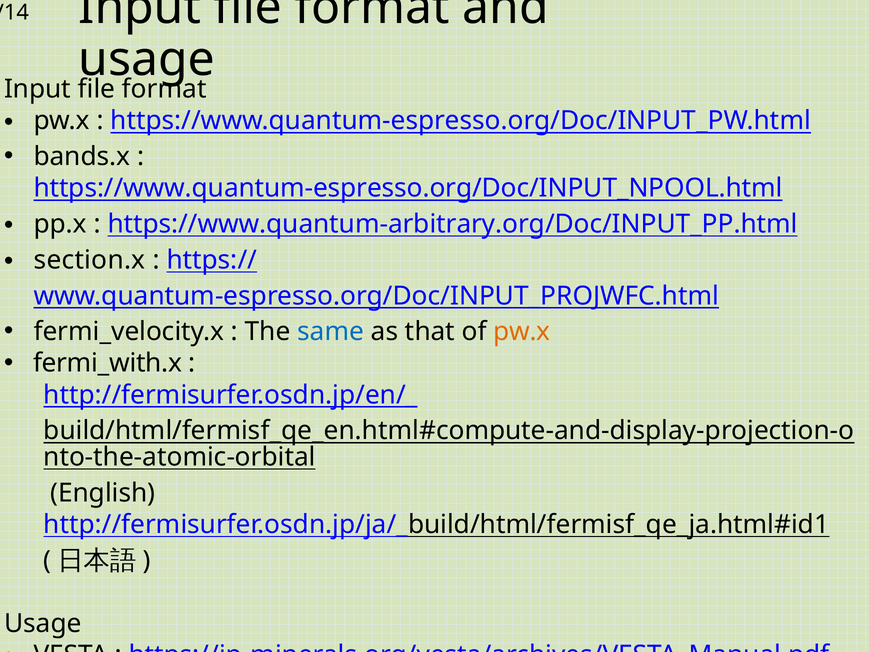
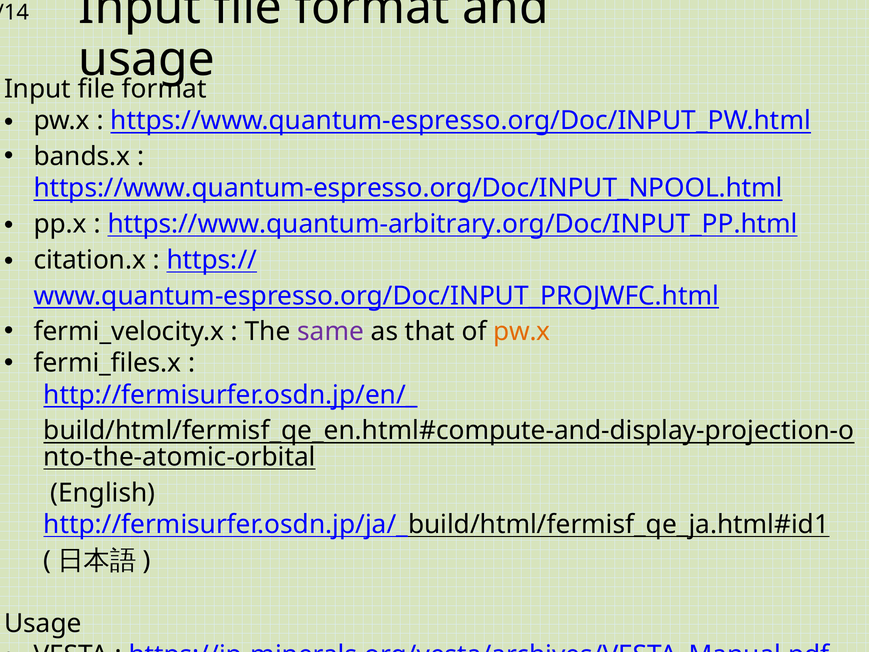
section.x: section.x -> citation.x
same colour: blue -> purple
fermi_with.x: fermi_with.x -> fermi_files.x
